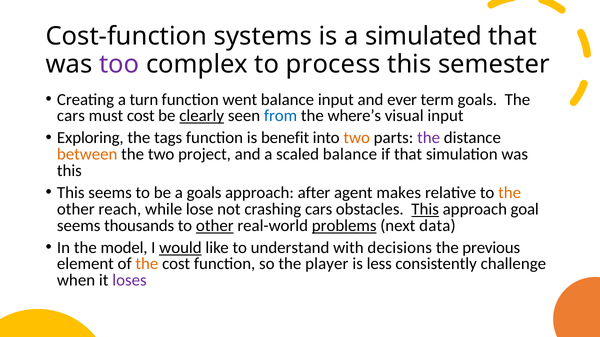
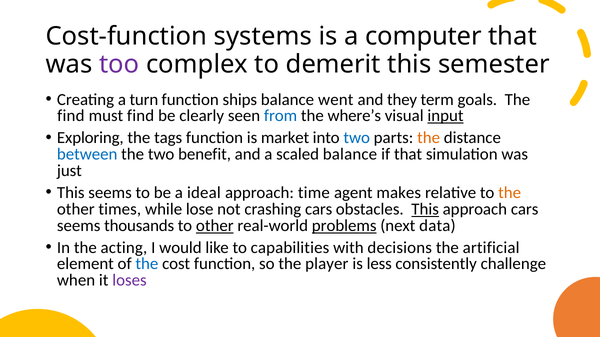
simulated: simulated -> computer
process: process -> demerit
went: went -> ships
balance input: input -> went
ever: ever -> they
cars at (71, 116): cars -> find
must cost: cost -> find
clearly underline: present -> none
input at (445, 116) underline: none -> present
benefit: benefit -> market
two at (357, 138) colour: orange -> blue
the at (429, 138) colour: purple -> orange
between colour: orange -> blue
project: project -> benefit
this at (69, 171): this -> just
a goals: goals -> ideal
after: after -> time
reach: reach -> times
approach goal: goal -> cars
model: model -> acting
would underline: present -> none
understand: understand -> capabilities
previous: previous -> artificial
the at (147, 264) colour: orange -> blue
